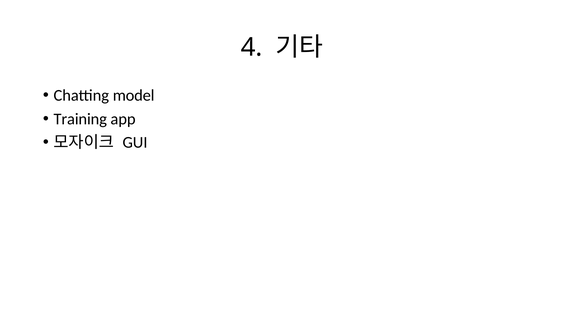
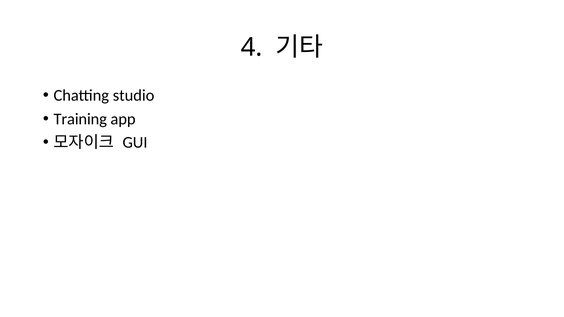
model: model -> studio
